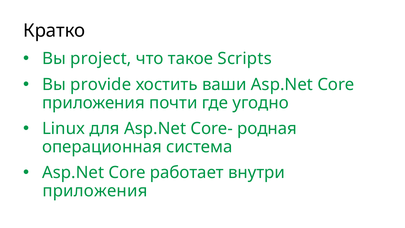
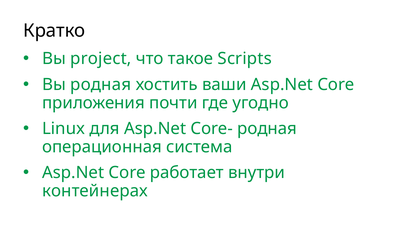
Вы provide: provide -> родная
приложения at (95, 191): приложения -> контейнерах
